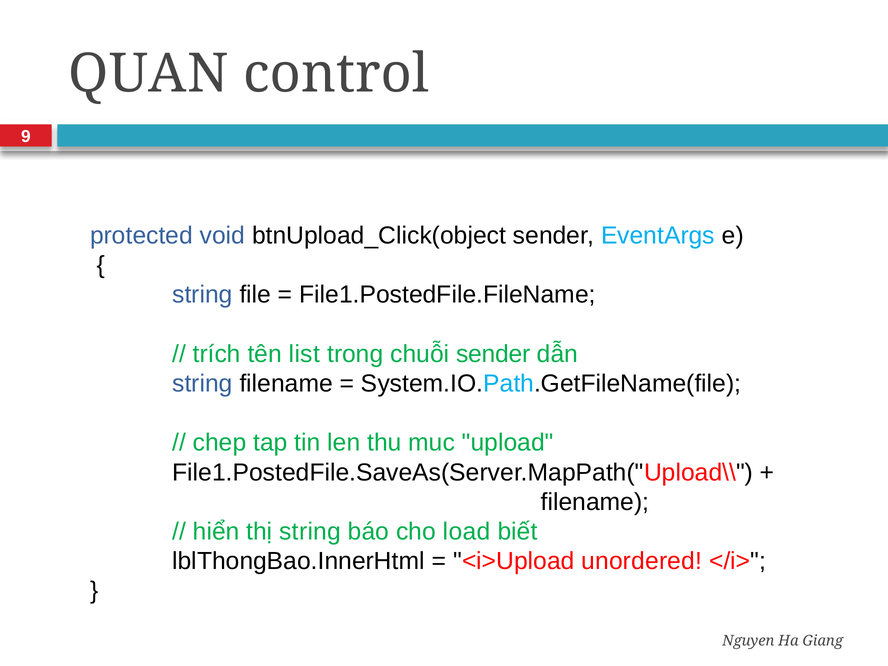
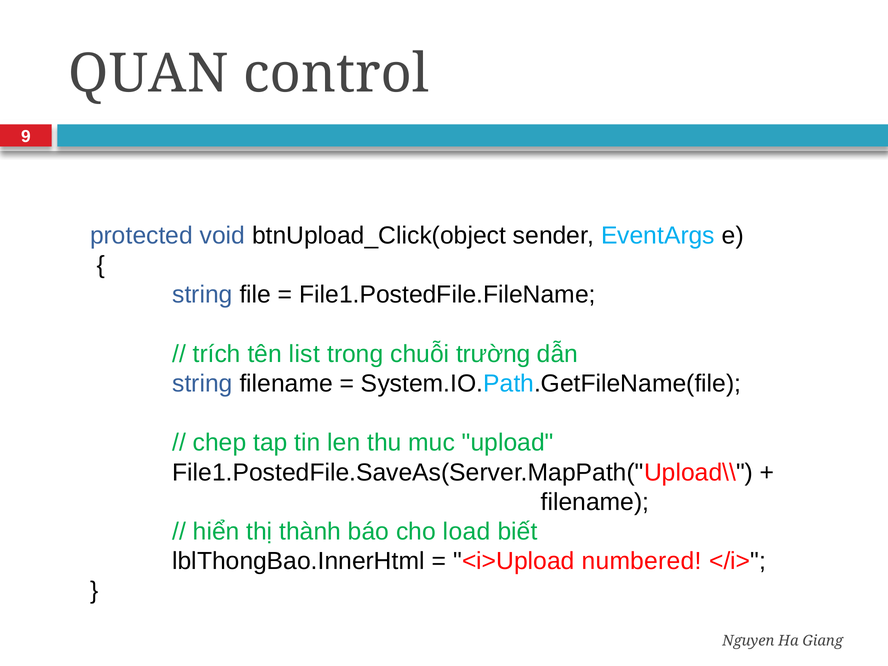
chuỗi sender: sender -> trường
thị string: string -> thành
unordered: unordered -> numbered
